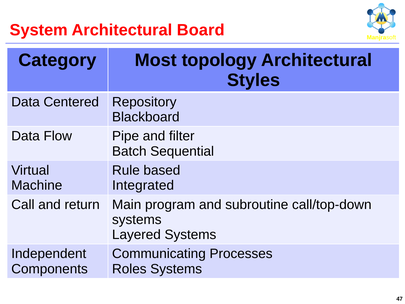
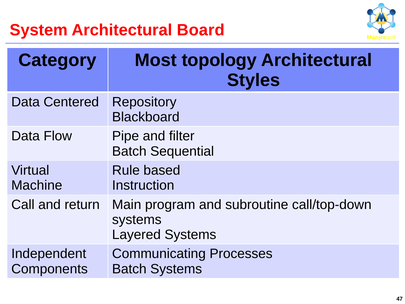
Integrated: Integrated -> Instruction
Roles at (129, 269): Roles -> Batch
